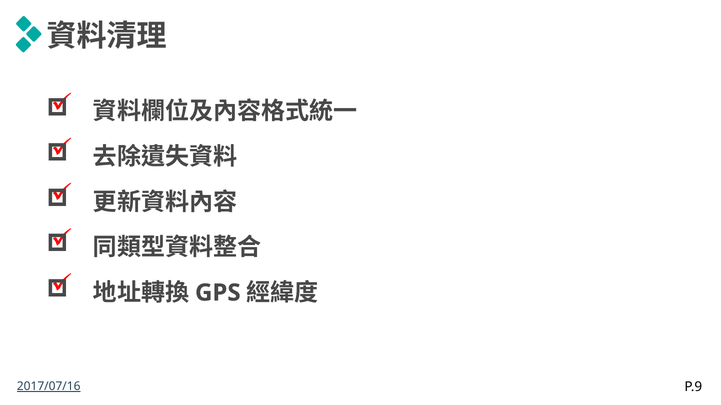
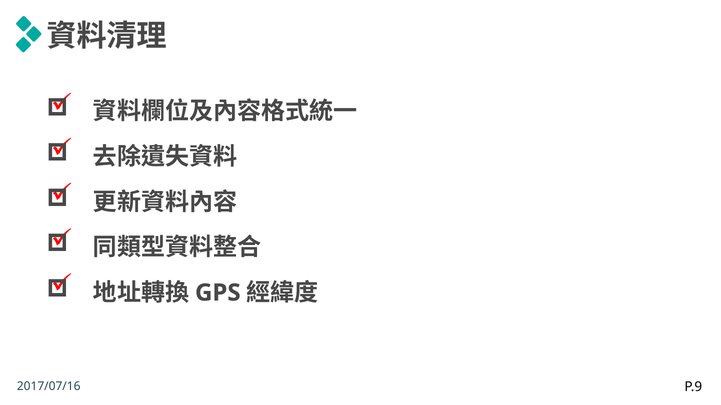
2017/07/16 underline: present -> none
